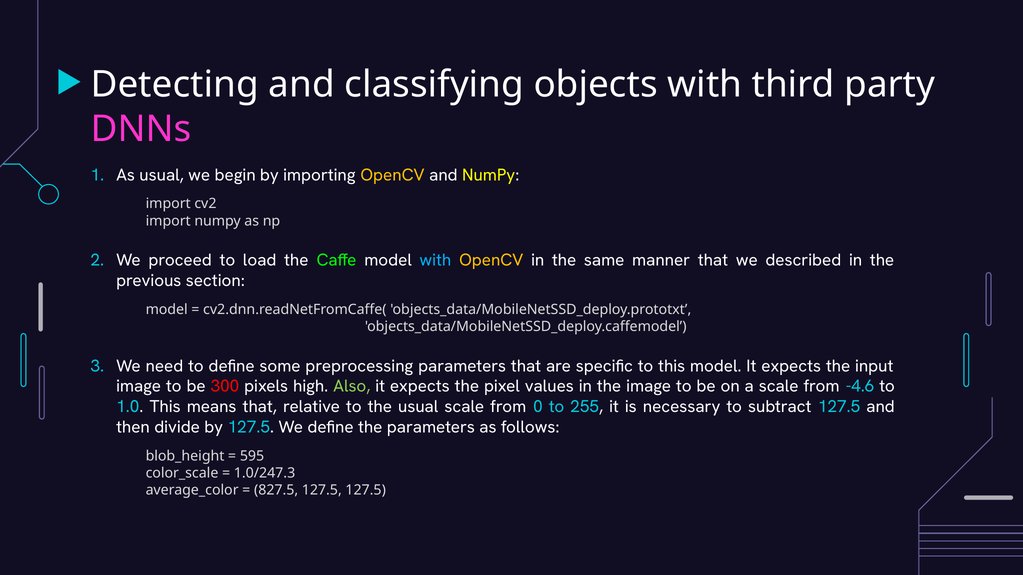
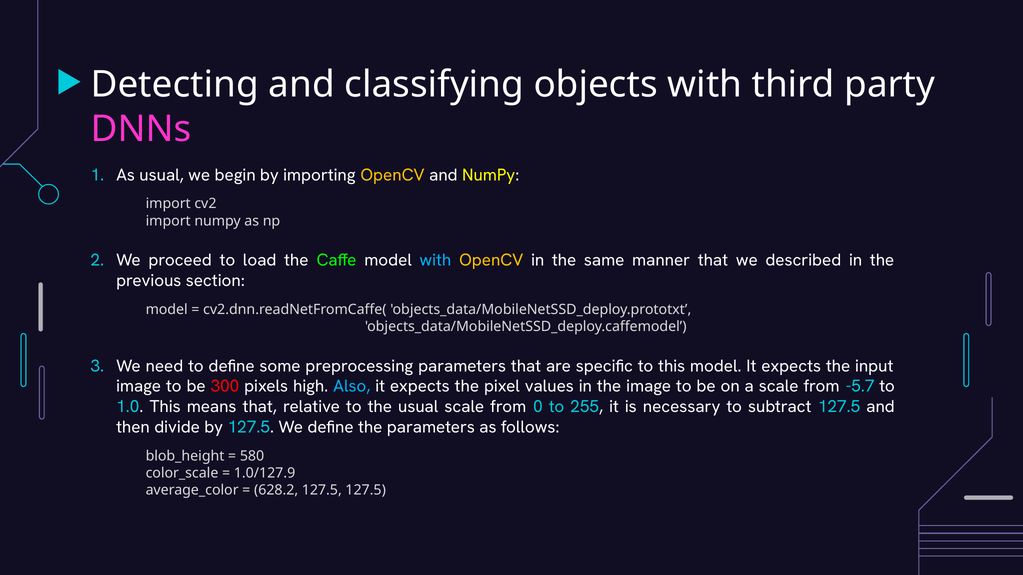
Also colour: light green -> light blue
-4.6: -4.6 -> -5.7
595: 595 -> 580
1.0/247.3: 1.0/247.3 -> 1.0/127.9
827.5: 827.5 -> 628.2
